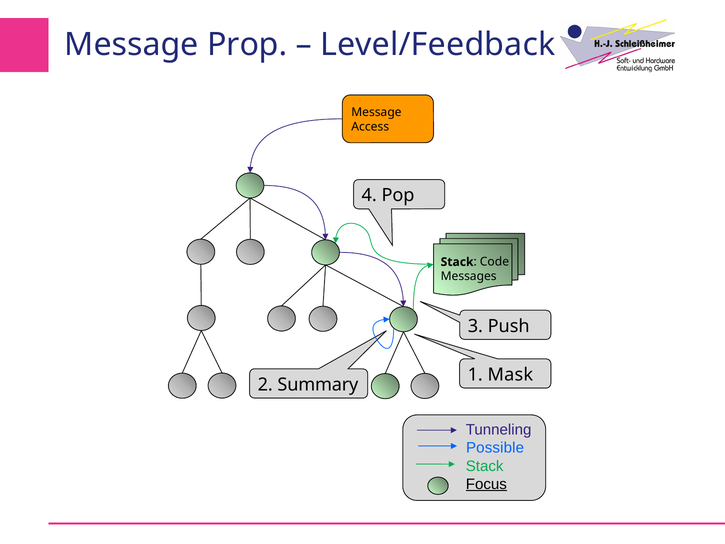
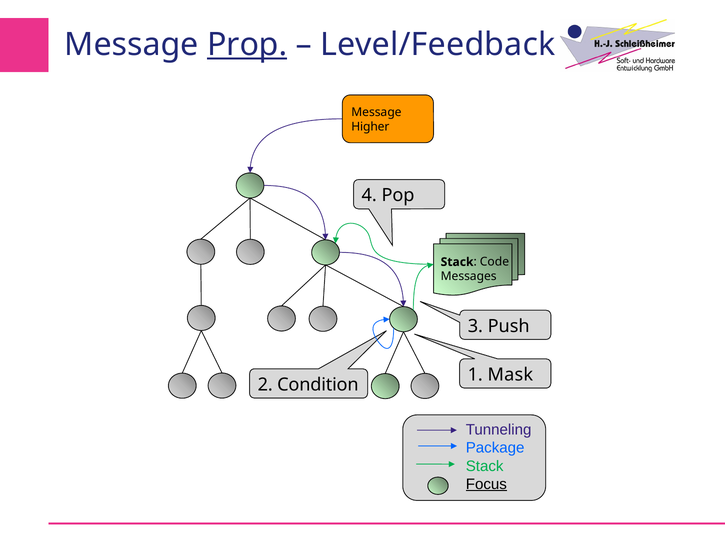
Prop underline: none -> present
Access: Access -> Higher
Summary: Summary -> Condition
Possible: Possible -> Package
